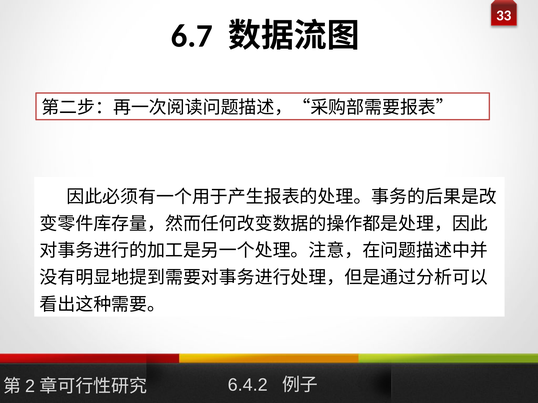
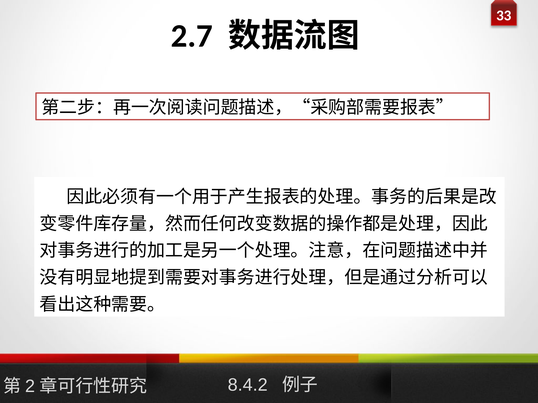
6.7: 6.7 -> 2.7
6.4.2: 6.4.2 -> 8.4.2
